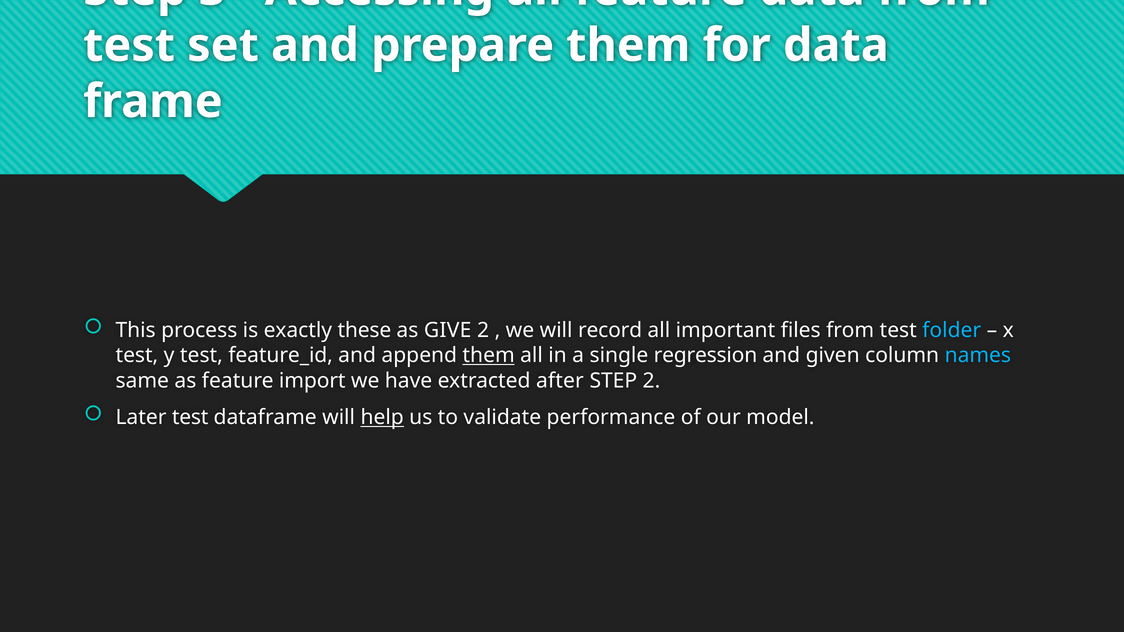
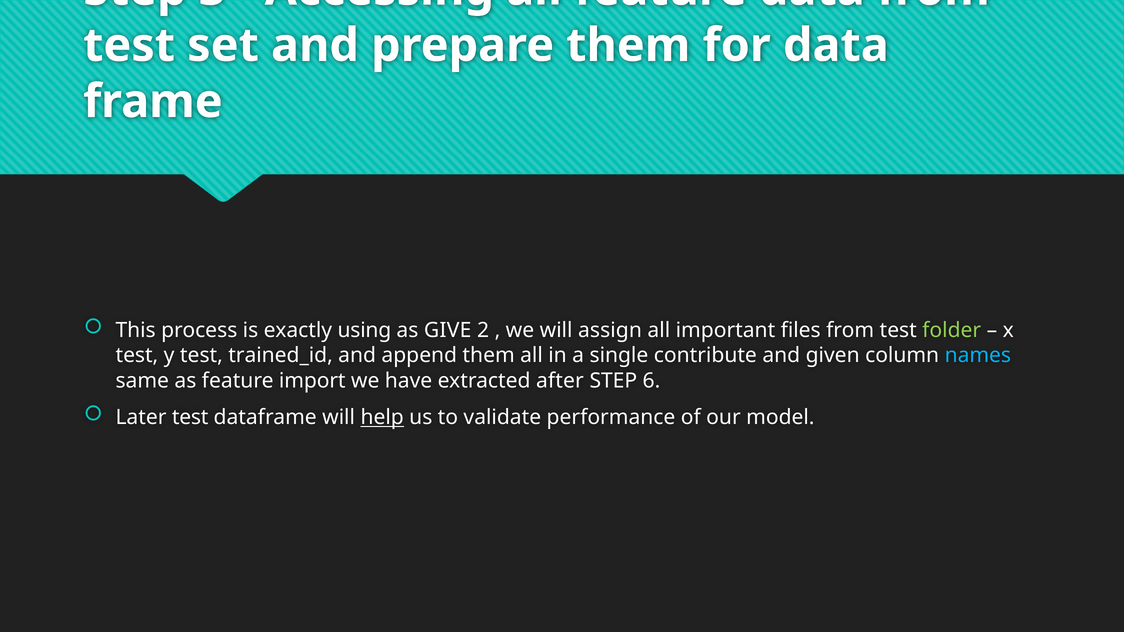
these: these -> using
record: record -> assign
folder colour: light blue -> light green
feature_id: feature_id -> trained_id
them at (489, 356) underline: present -> none
regression: regression -> contribute
STEP 2: 2 -> 6
